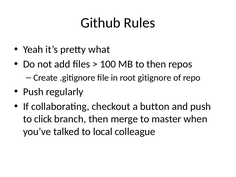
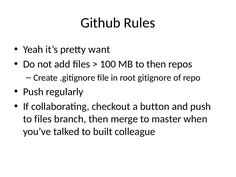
what: what -> want
to click: click -> files
local: local -> built
